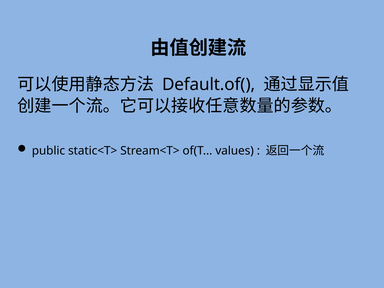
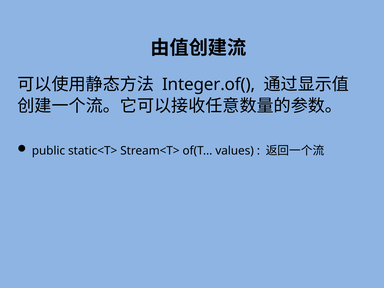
Default.of(: Default.of( -> Integer.of(
